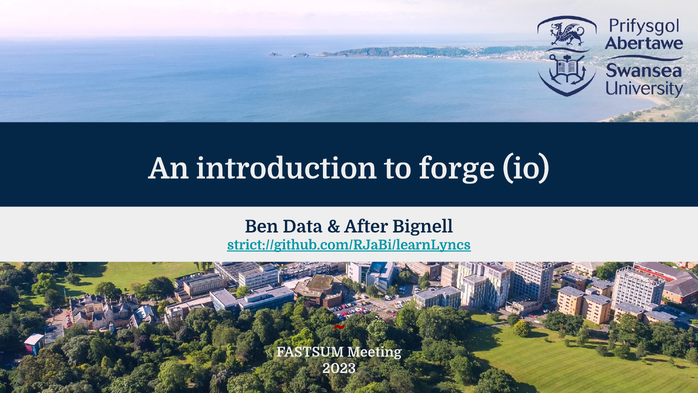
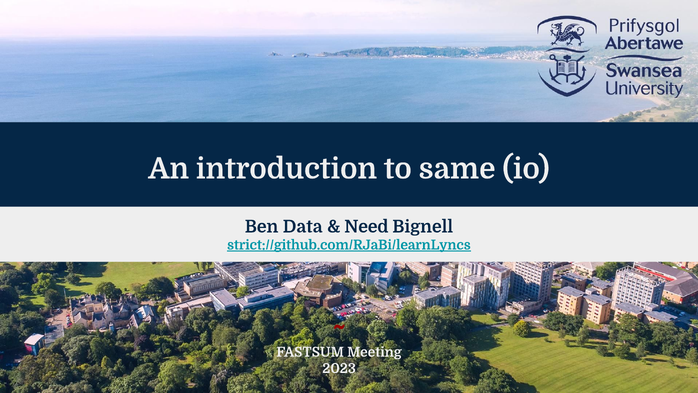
forge: forge -> same
After: After -> Need
